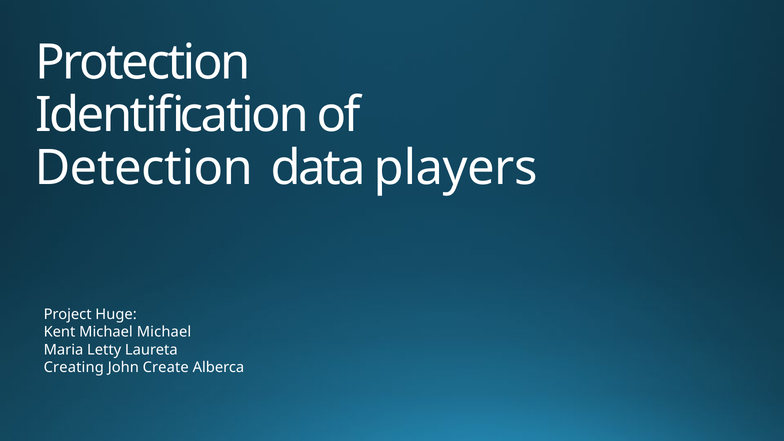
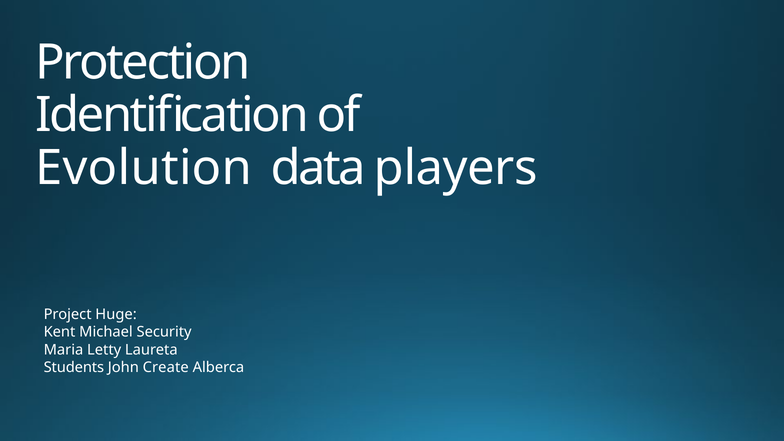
Detection: Detection -> Evolution
Michael Michael: Michael -> Security
Creating: Creating -> Students
